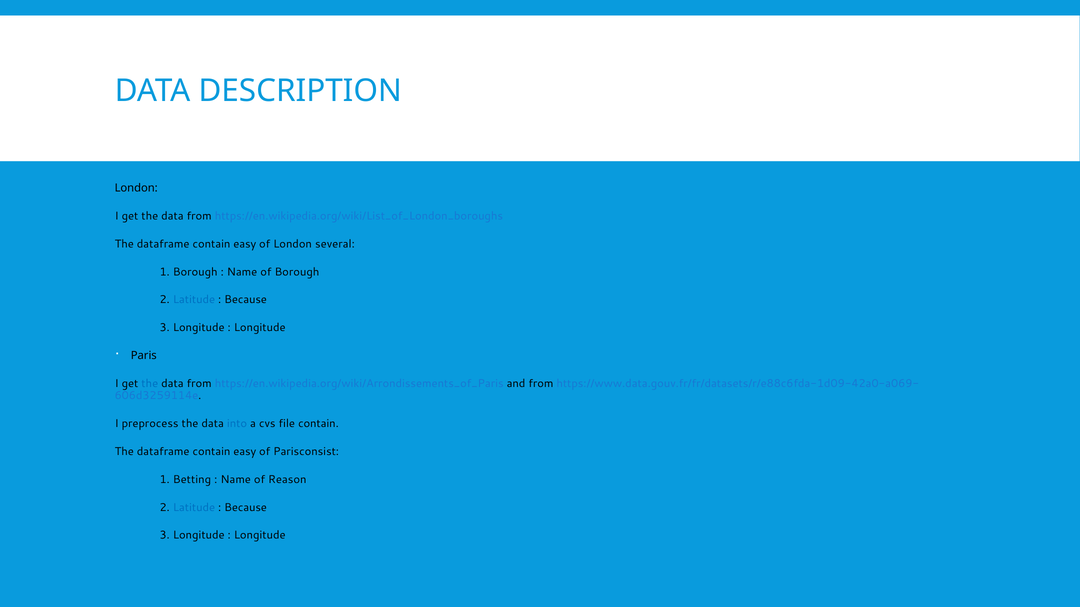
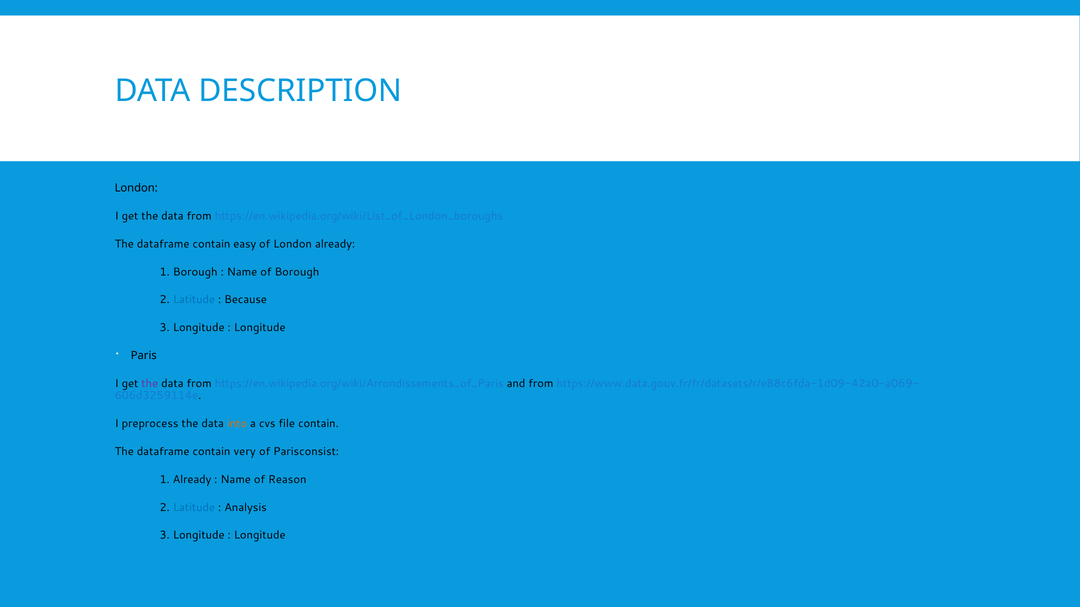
London several: several -> already
the at (150, 384) colour: blue -> purple
into colour: blue -> orange
easy at (245, 452): easy -> very
1 Betting: Betting -> Already
Because at (246, 508): Because -> Analysis
